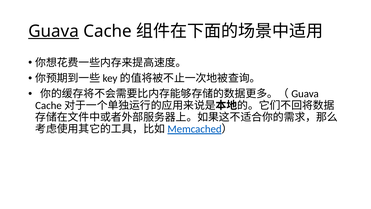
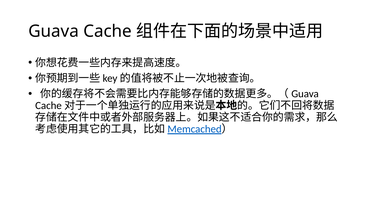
Guava underline: present -> none
